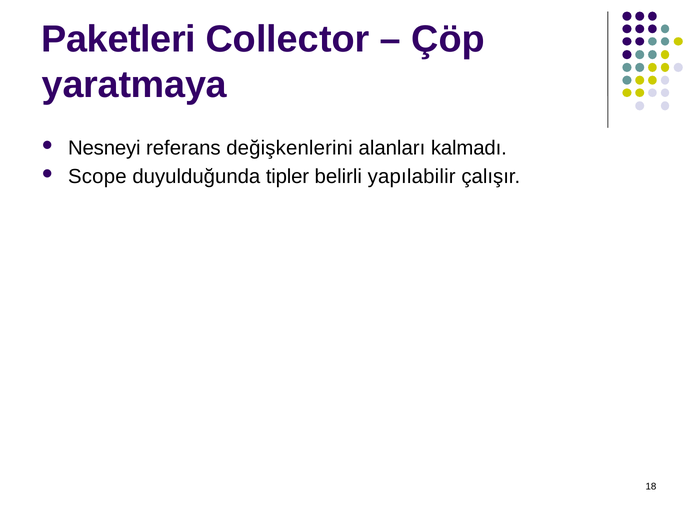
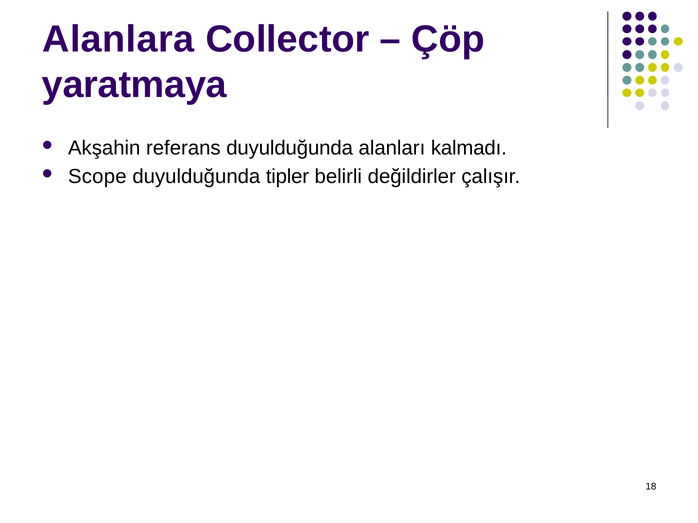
Paketleri: Paketleri -> Alanlara
Nesneyi: Nesneyi -> Akşahin
referans değişkenlerini: değişkenlerini -> duyulduğunda
yapılabilir: yapılabilir -> değildirler
